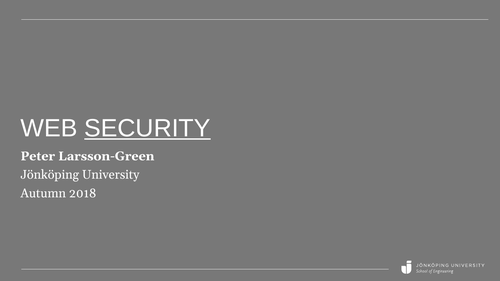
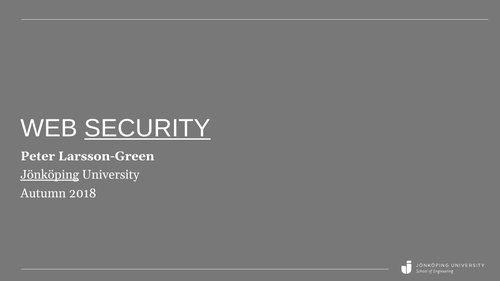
Jönköping underline: none -> present
